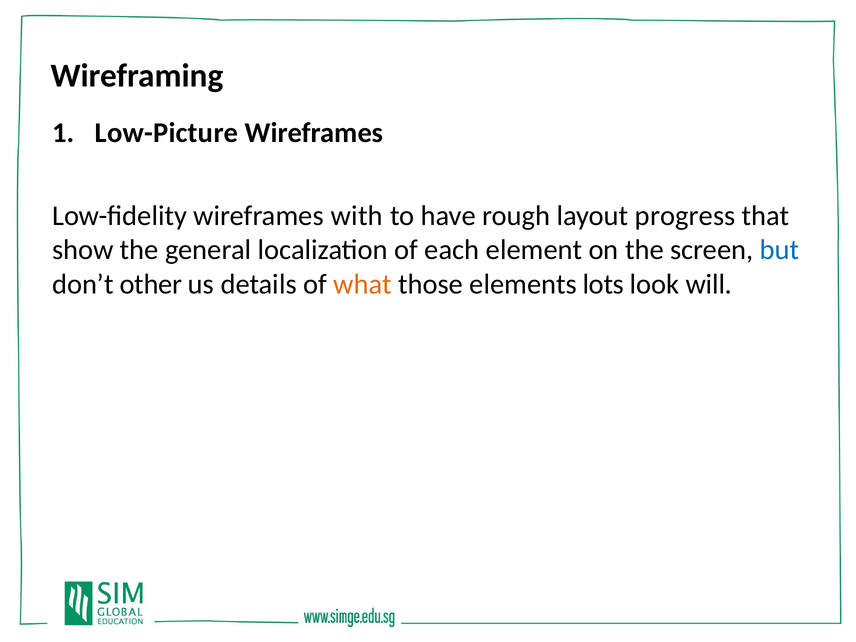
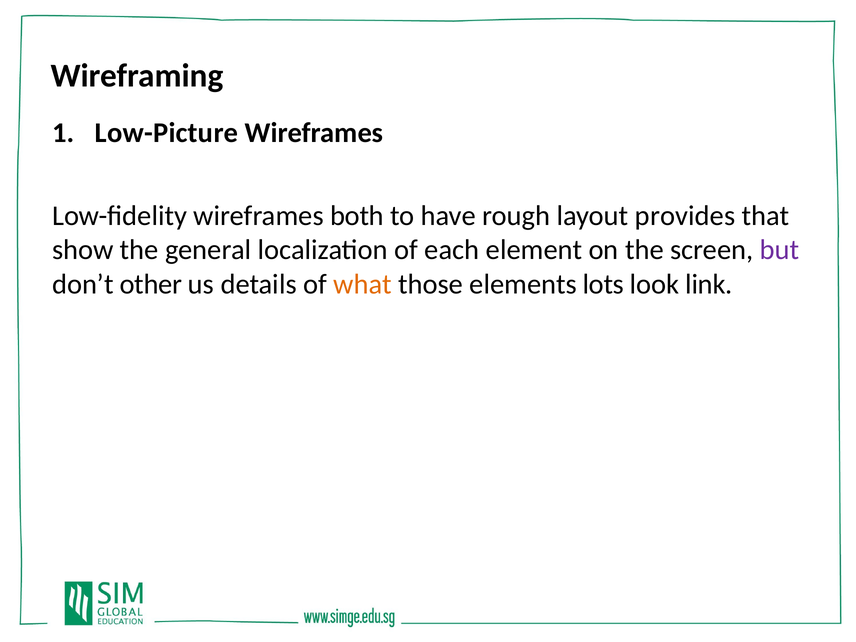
with: with -> both
progress: progress -> provides
but colour: blue -> purple
will: will -> link
